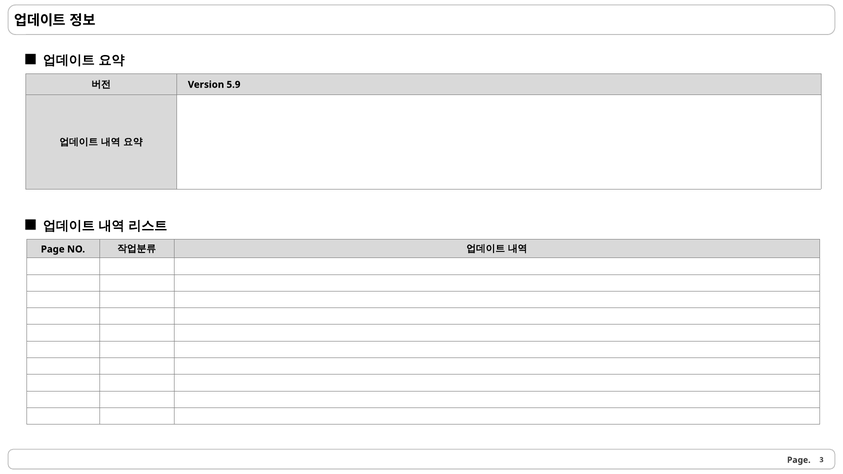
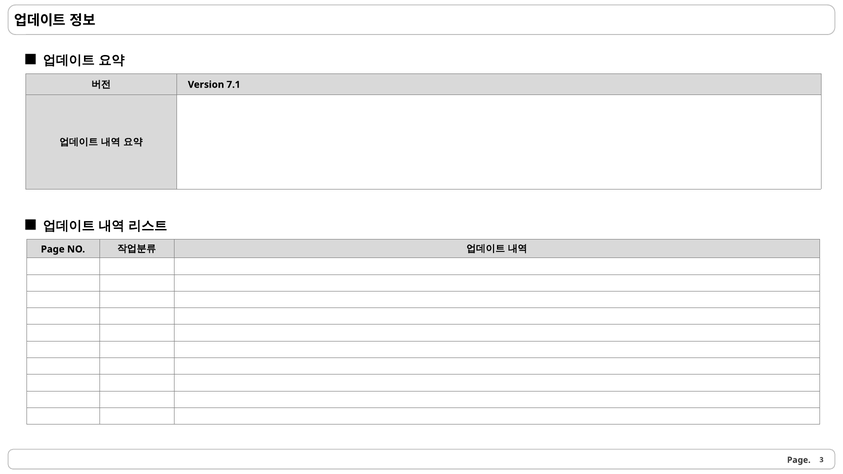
5.9: 5.9 -> 7.1
